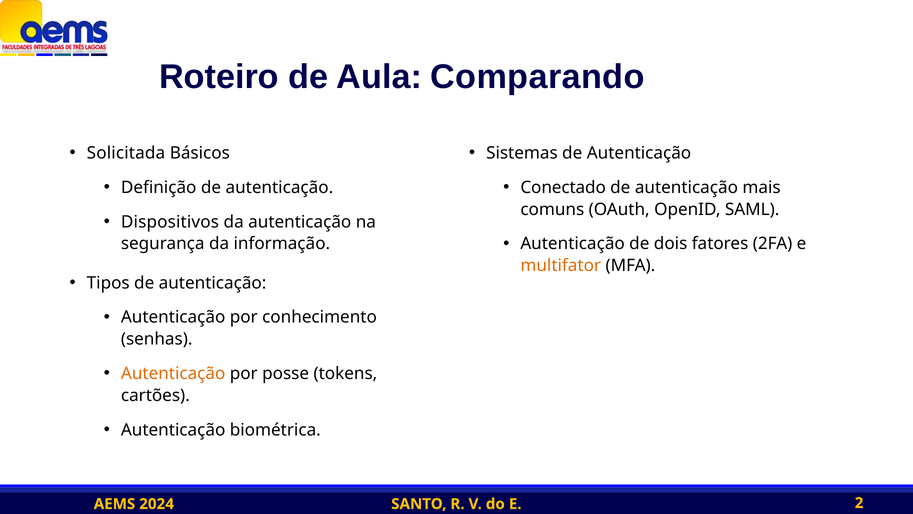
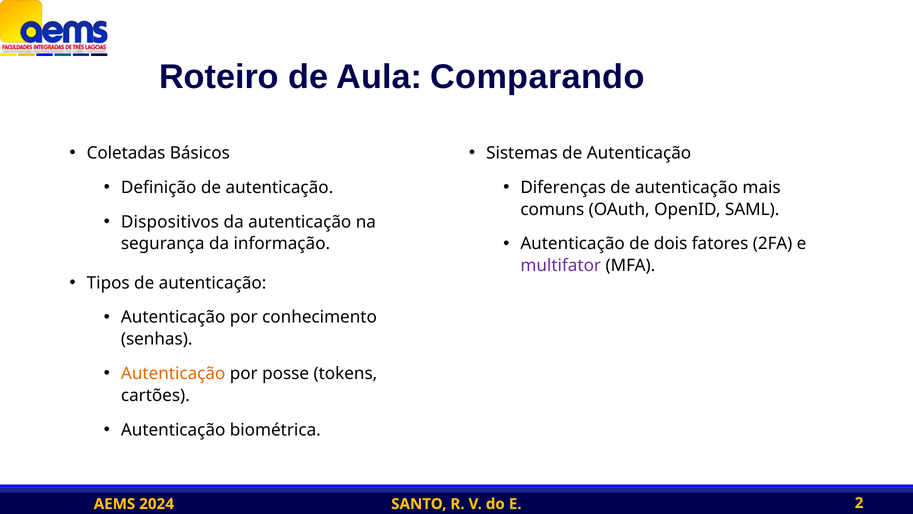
Solicitada: Solicitada -> Coletadas
Conectado: Conectado -> Diferenças
multifator colour: orange -> purple
